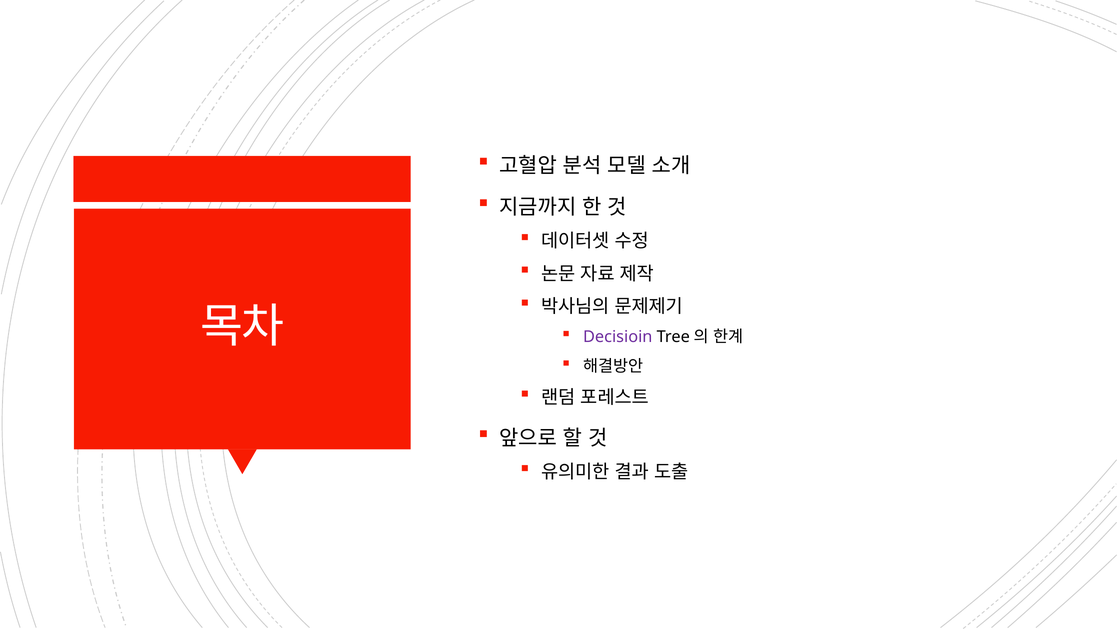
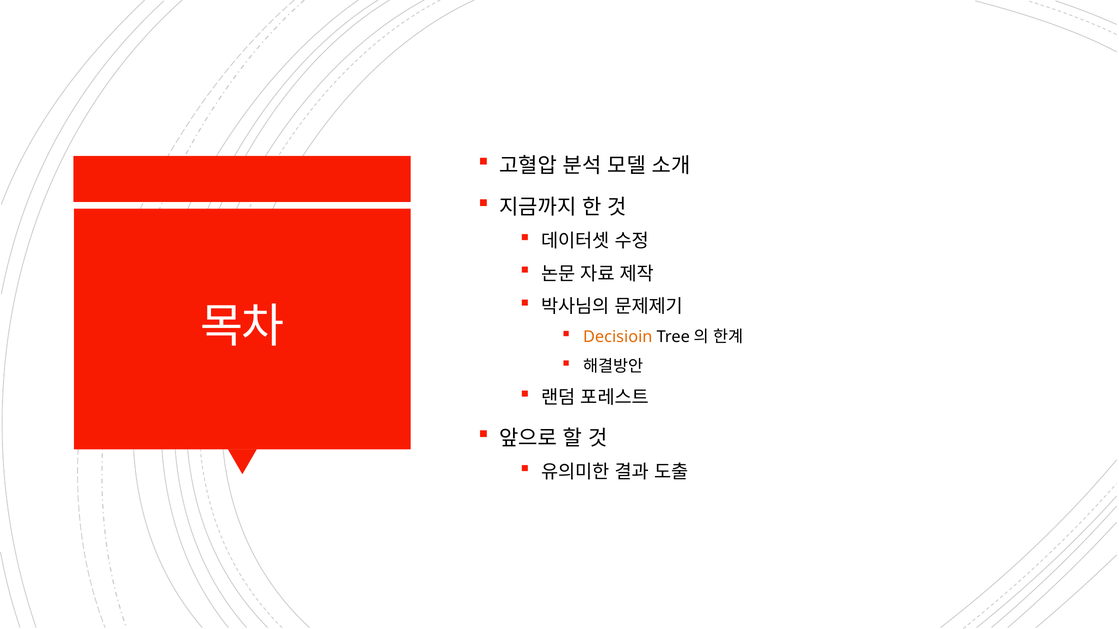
Decisioin colour: purple -> orange
